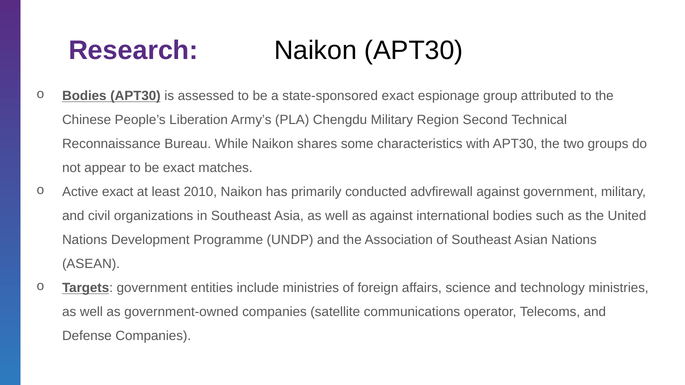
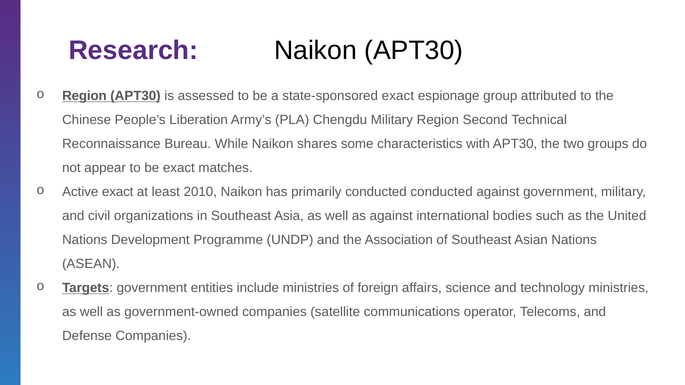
Bodies at (84, 96): Bodies -> Region
conducted advfirewall: advfirewall -> conducted
